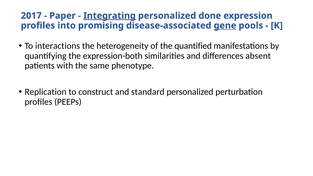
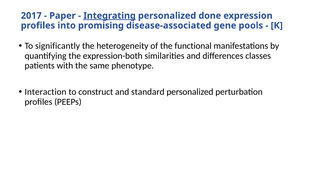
gene underline: present -> none
interactions: interactions -> significantly
quantified: quantified -> functional
absent: absent -> classes
Replication: Replication -> Interaction
